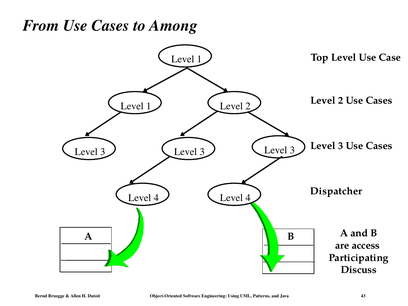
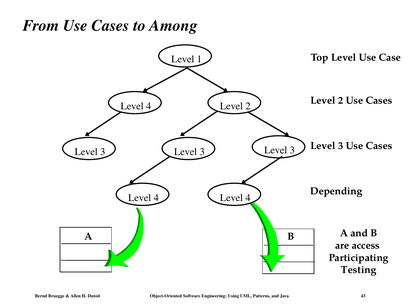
1 at (149, 106): 1 -> 4
Dispatcher: Dispatcher -> Depending
Discuss: Discuss -> Testing
